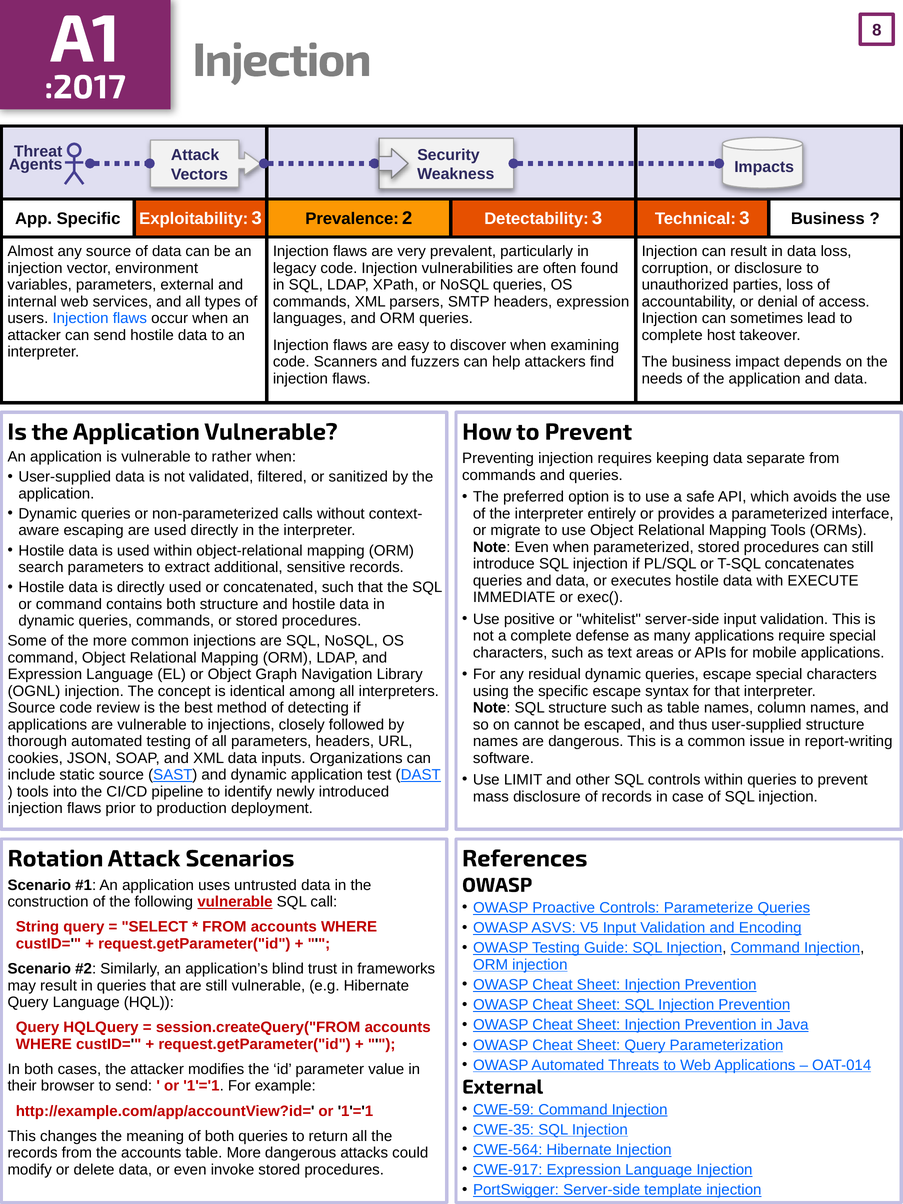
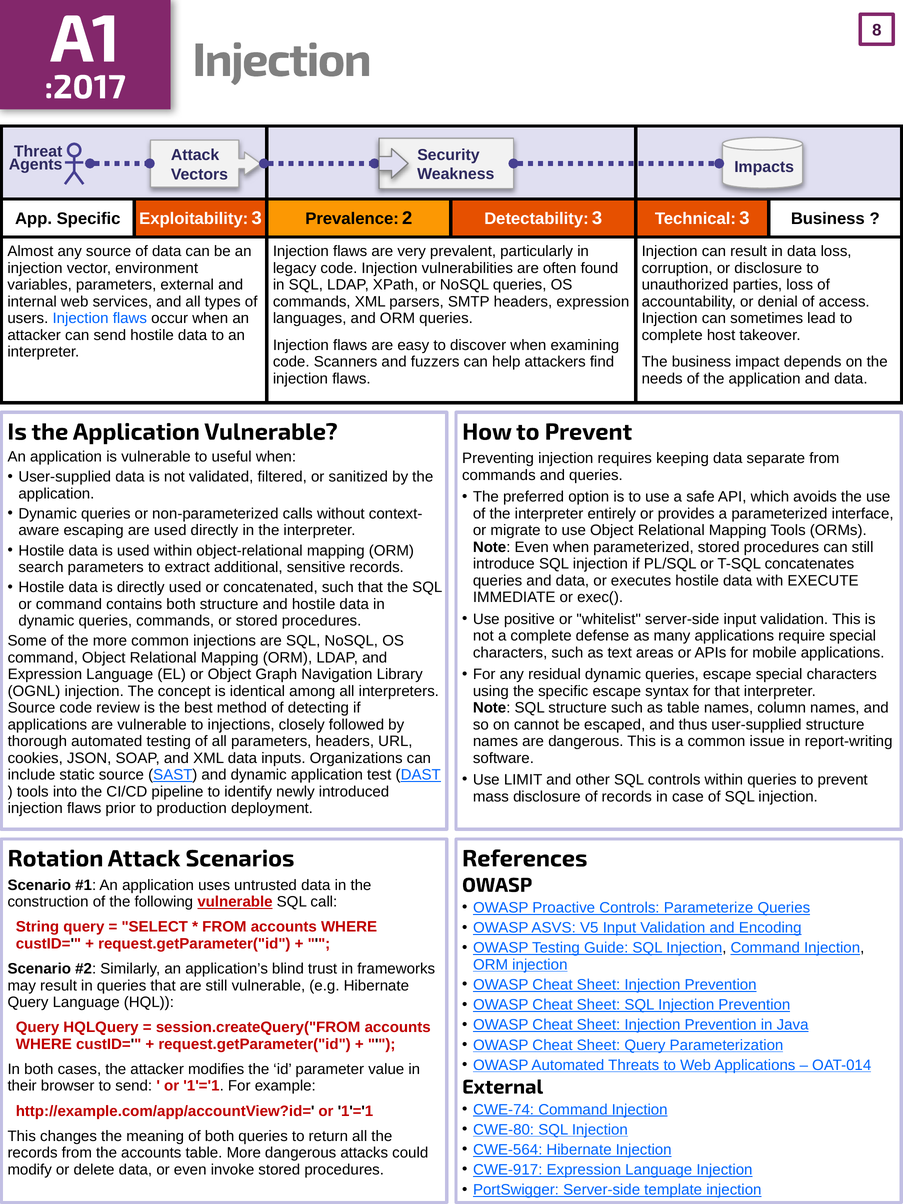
rather: rather -> useful
CWE-59: CWE-59 -> CWE-74
CWE-35: CWE-35 -> CWE-80
